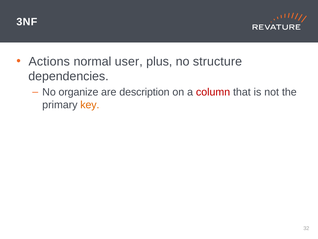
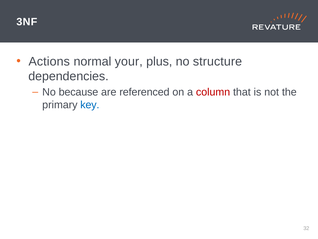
user: user -> your
organize: organize -> because
description: description -> referenced
key colour: orange -> blue
